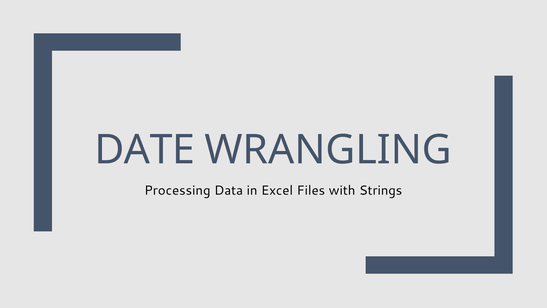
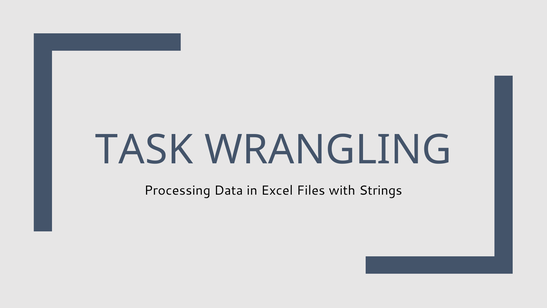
DATE: DATE -> TASK
